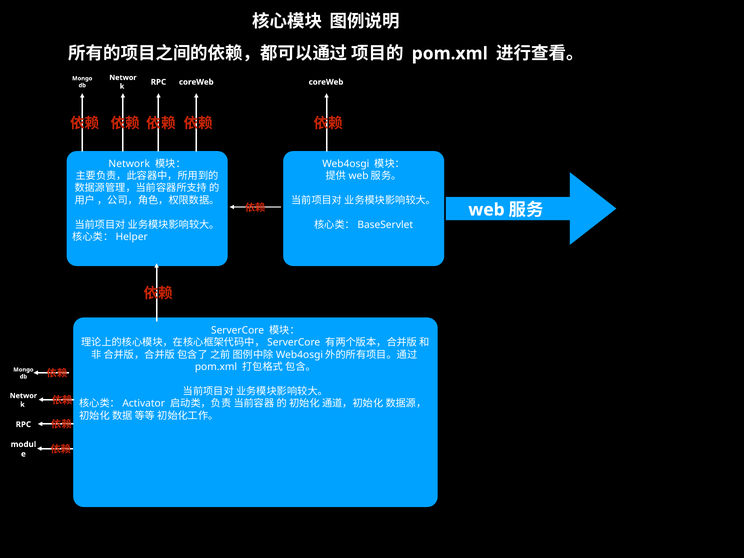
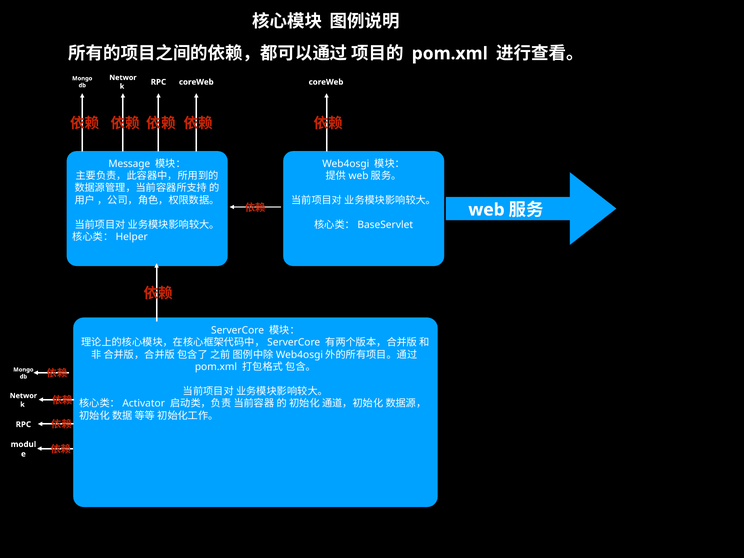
Network: Network -> Message
